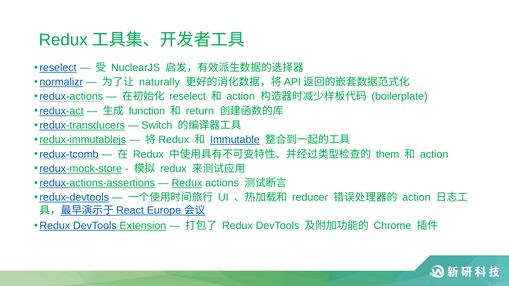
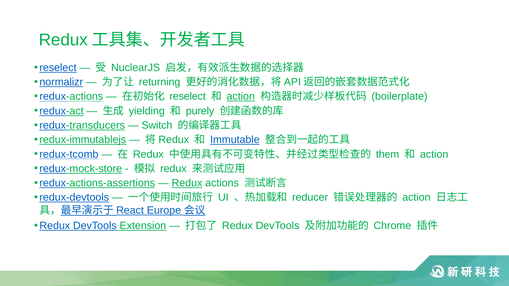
naturally: naturally -> returning
action at (241, 97) underline: none -> present
function: function -> yielding
return: return -> purely
